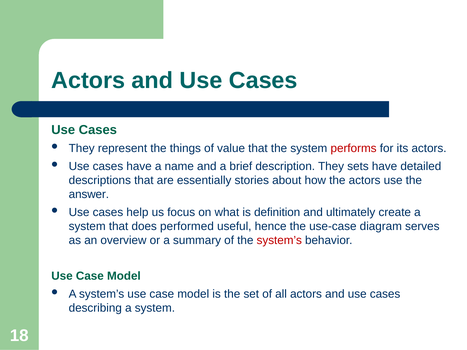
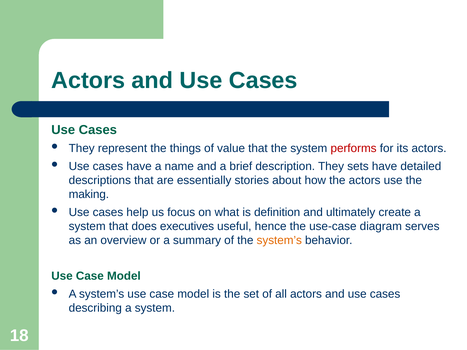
answer: answer -> making
performed: performed -> executives
system’s at (279, 240) colour: red -> orange
